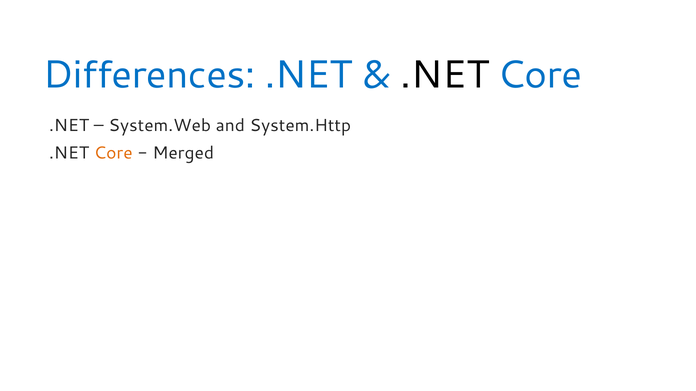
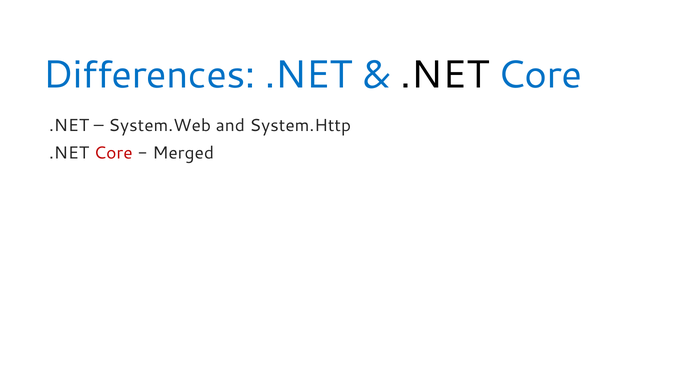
Core at (113, 153) colour: orange -> red
